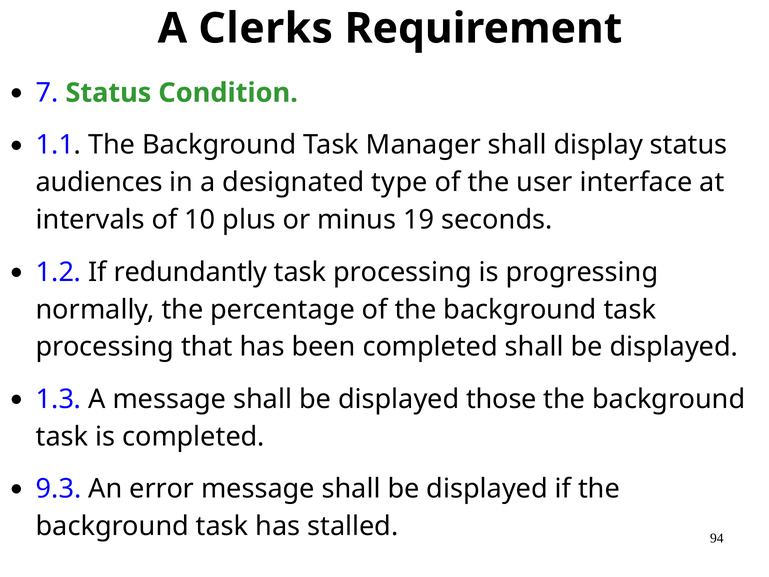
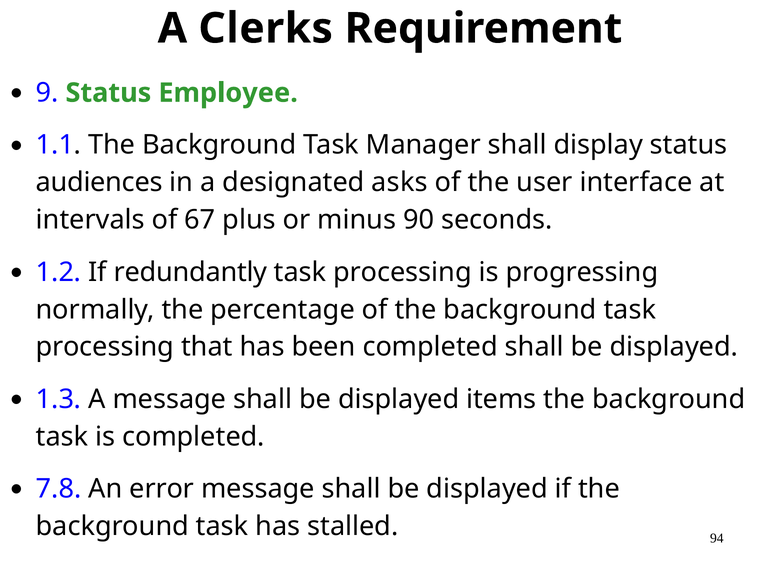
7: 7 -> 9
Condition: Condition -> Employee
type: type -> asks
10: 10 -> 67
19: 19 -> 90
those: those -> items
9.3: 9.3 -> 7.8
